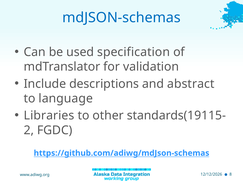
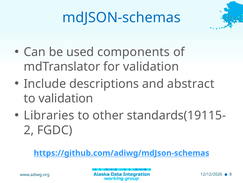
specification: specification -> components
to language: language -> validation
